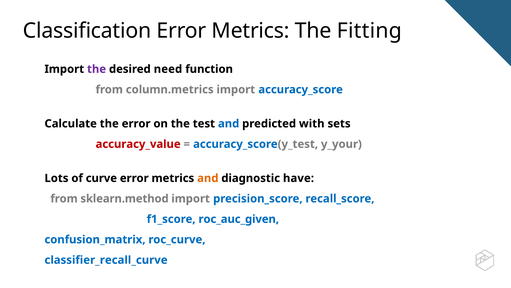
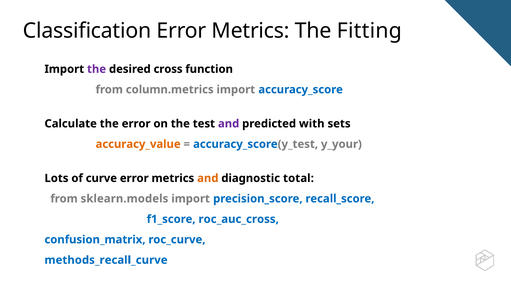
need: need -> cross
and at (229, 123) colour: blue -> purple
accuracy_value colour: red -> orange
have: have -> total
sklearn.method: sklearn.method -> sklearn.models
roc_auc_given: roc_auc_given -> roc_auc_cross
classifier_recall_curve: classifier_recall_curve -> methods_recall_curve
